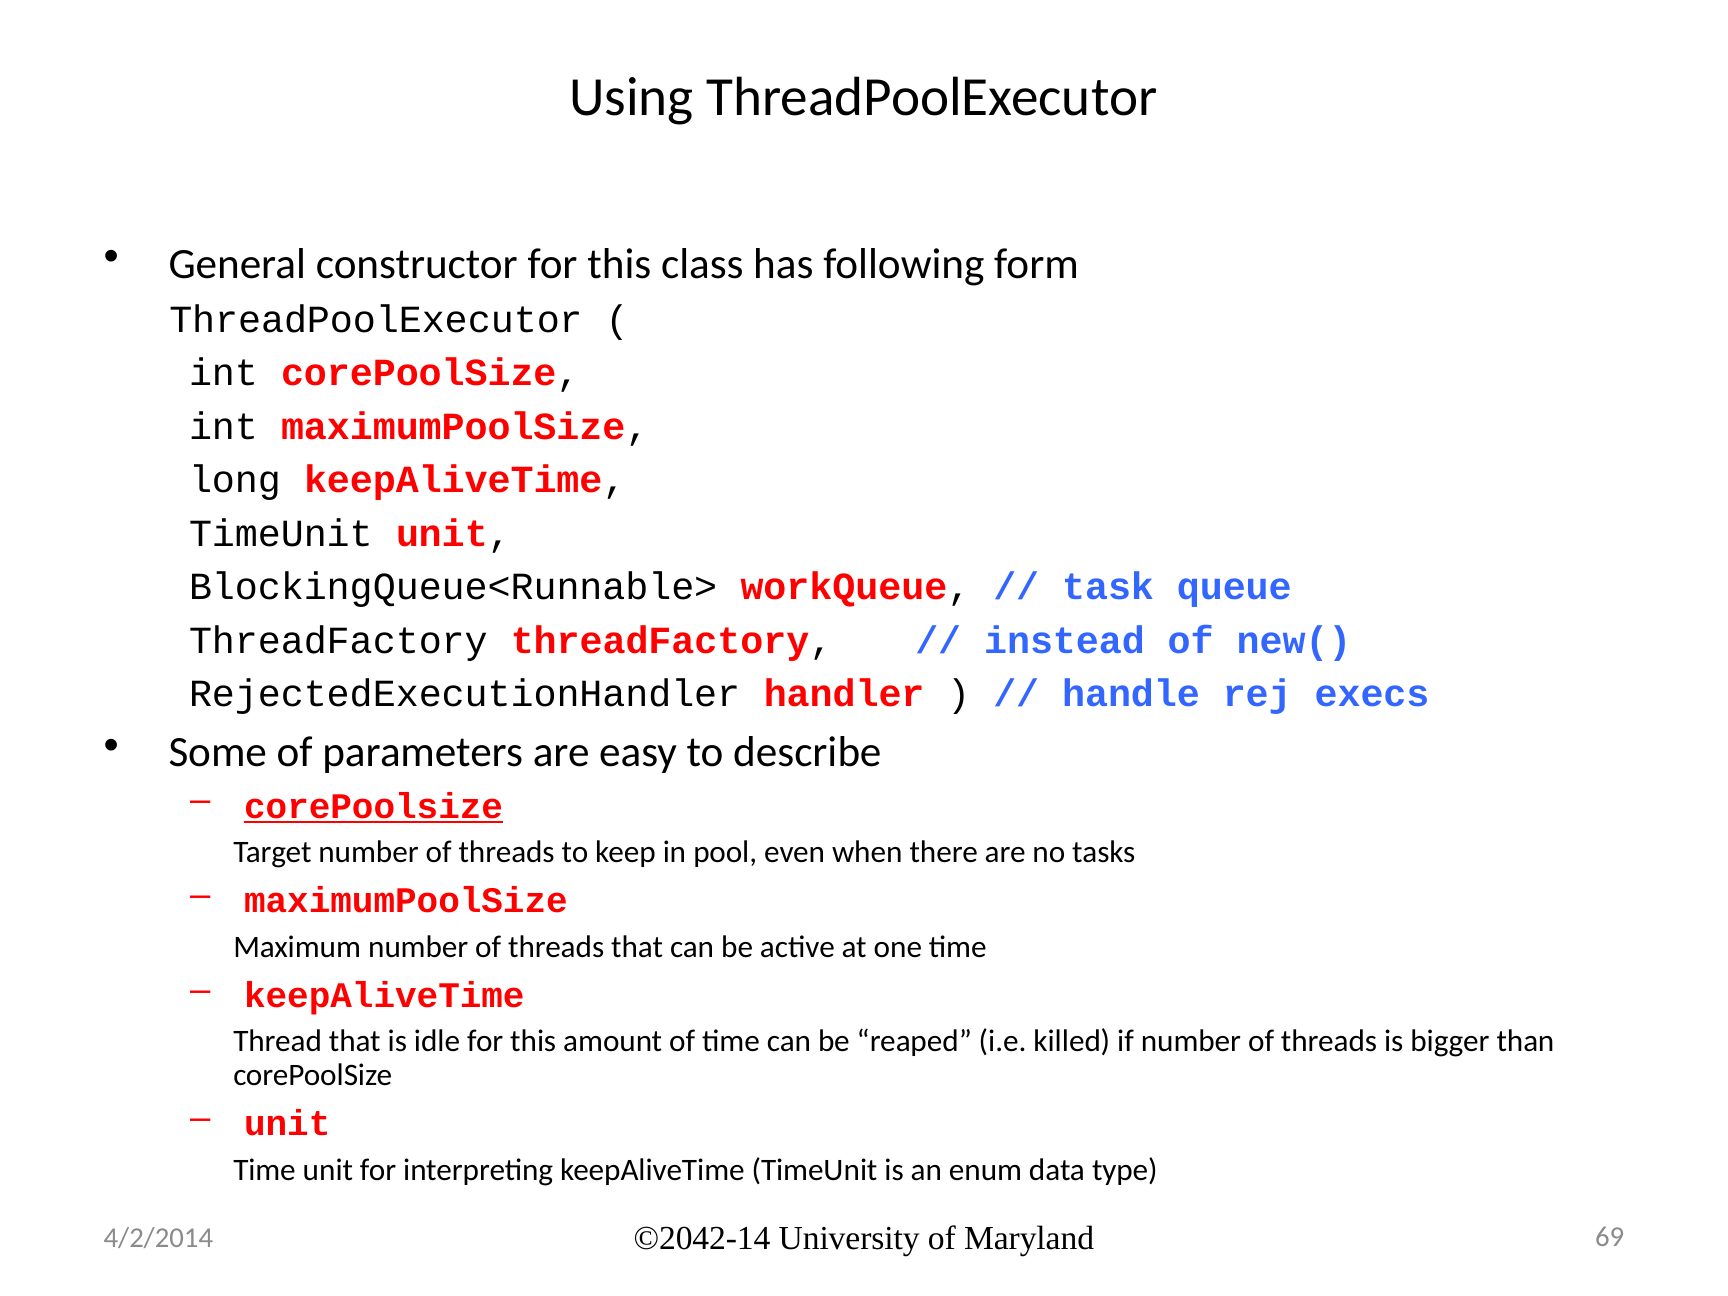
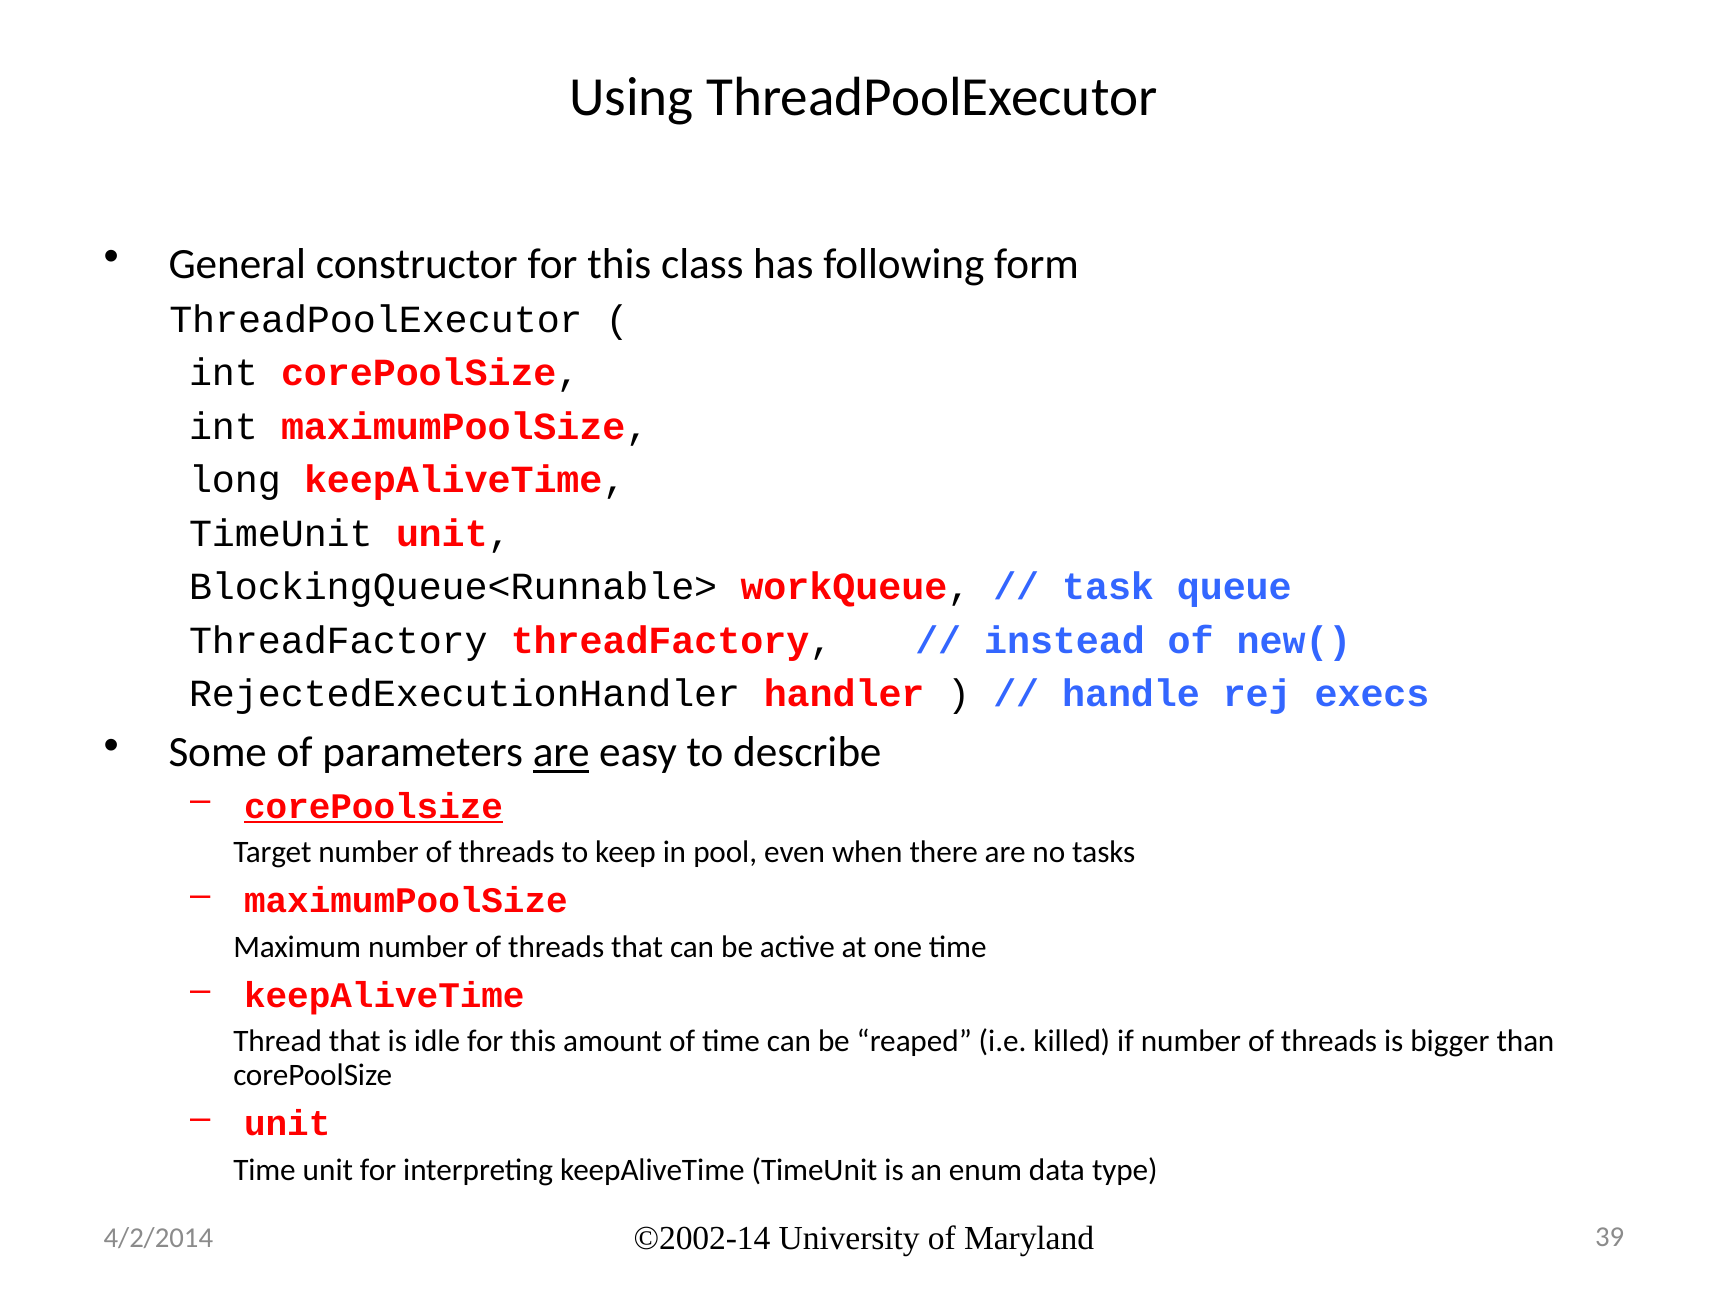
are at (561, 753) underline: none -> present
©2042-14: ©2042-14 -> ©2002-14
69: 69 -> 39
